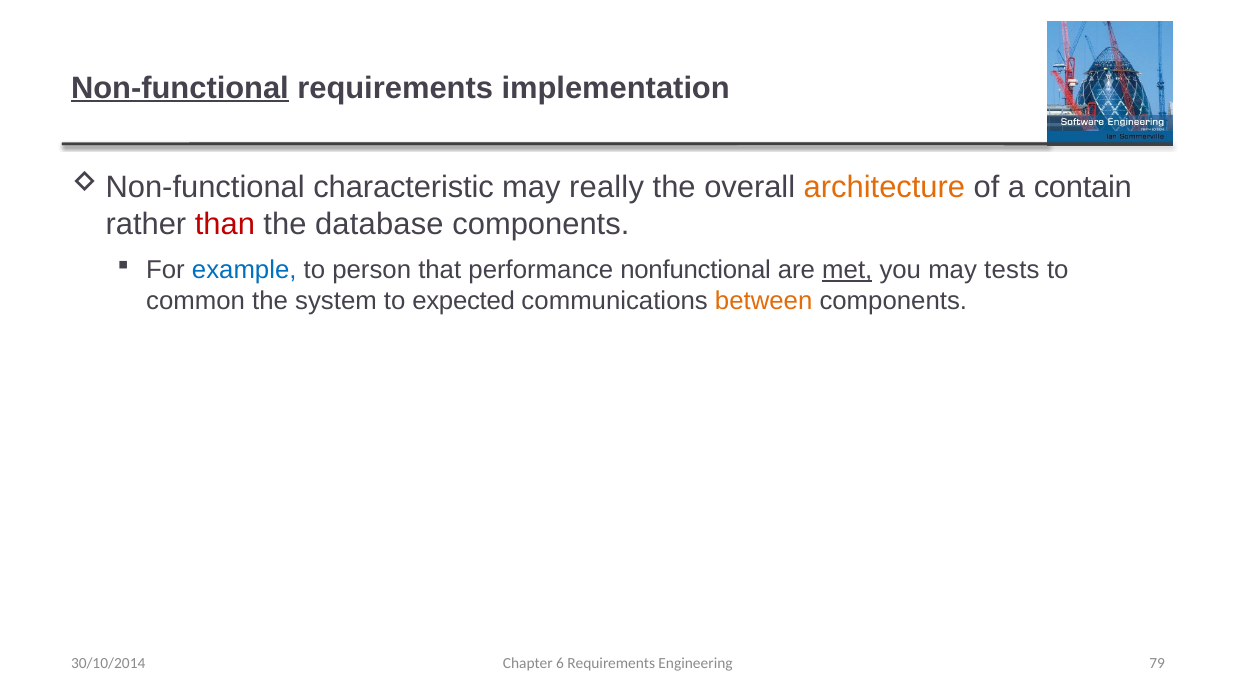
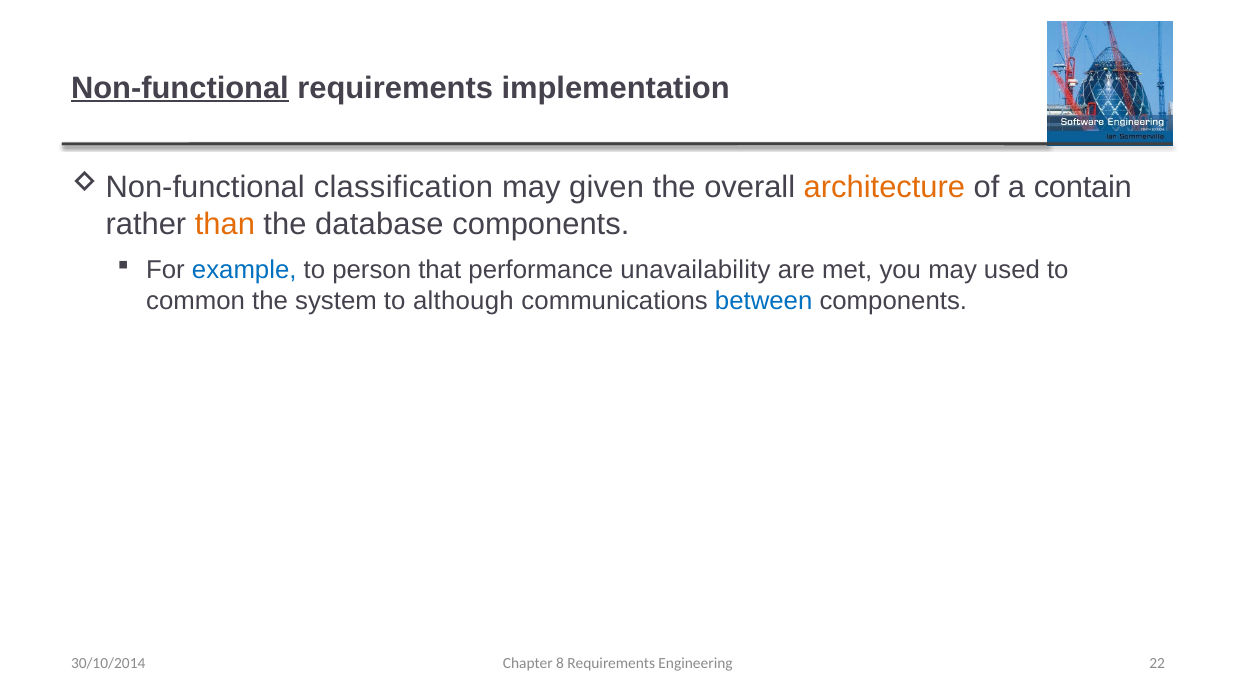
characteristic: characteristic -> classification
really: really -> given
than colour: red -> orange
nonfunctional: nonfunctional -> unavailability
met underline: present -> none
tests: tests -> used
expected: expected -> although
between colour: orange -> blue
6: 6 -> 8
79: 79 -> 22
